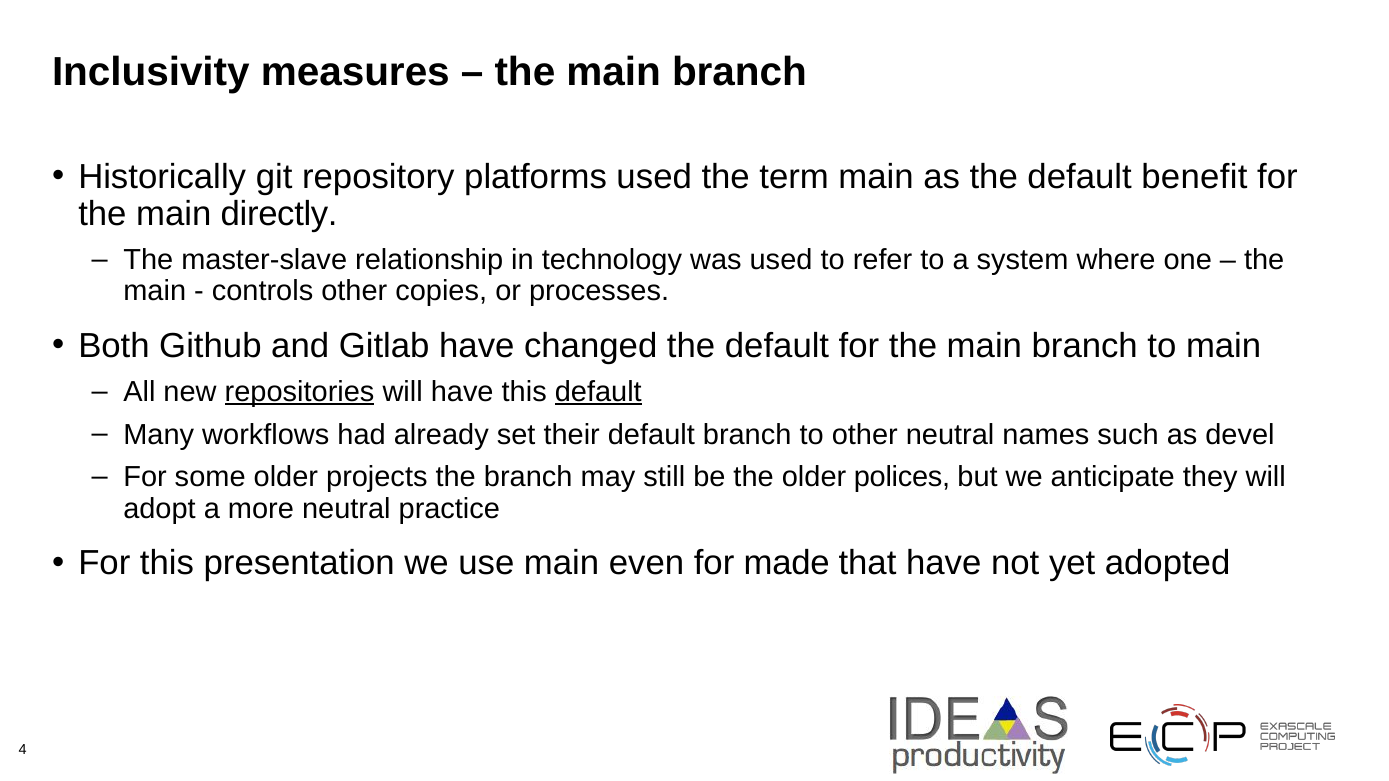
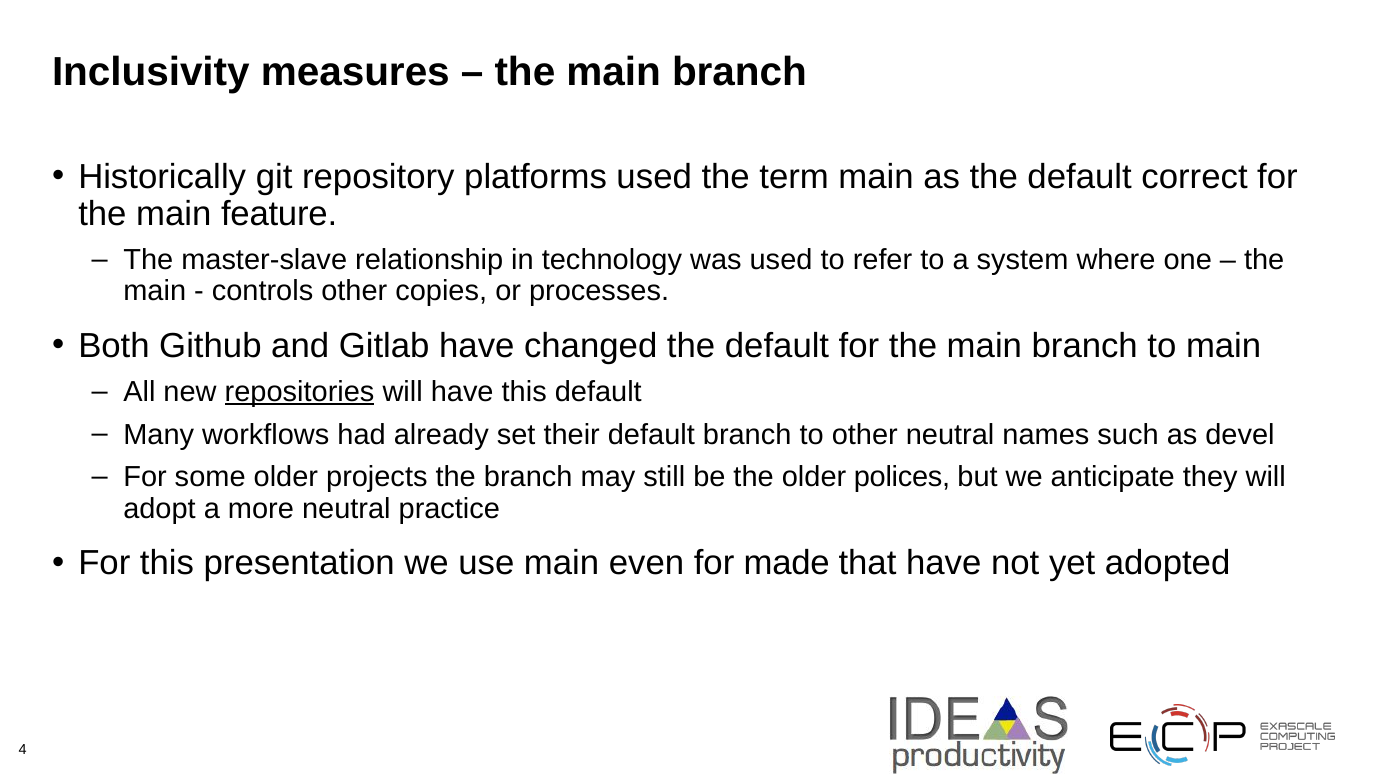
benefit: benefit -> correct
directly: directly -> feature
default at (598, 392) underline: present -> none
